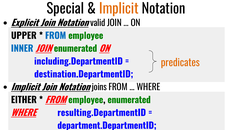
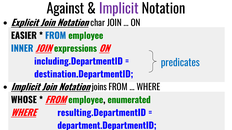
Special: Special -> Against
Implicit at (119, 9) colour: orange -> purple
valid: valid -> char
UPPER: UPPER -> EASIER
JOIN enumerated: enumerated -> expressions
predicates colour: orange -> blue
EITHER: EITHER -> WHOSE
